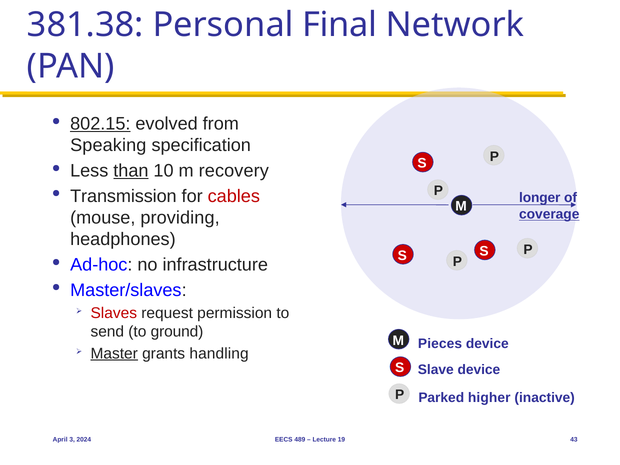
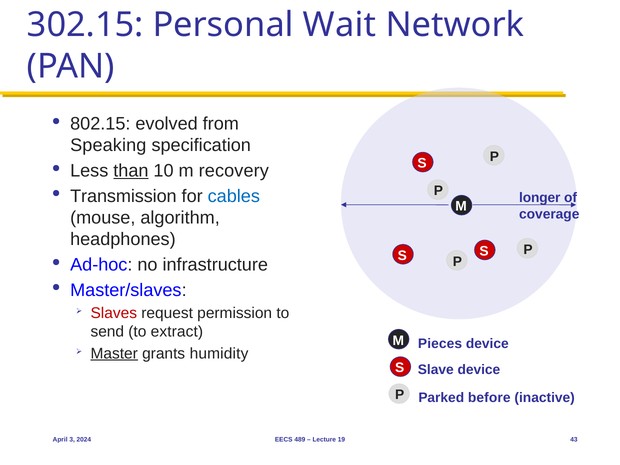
381.38: 381.38 -> 302.15
Final: Final -> Wait
802.15 underline: present -> none
cables colour: red -> blue
coverage underline: present -> none
providing: providing -> algorithm
ground: ground -> extract
handling: handling -> humidity
higher: higher -> before
